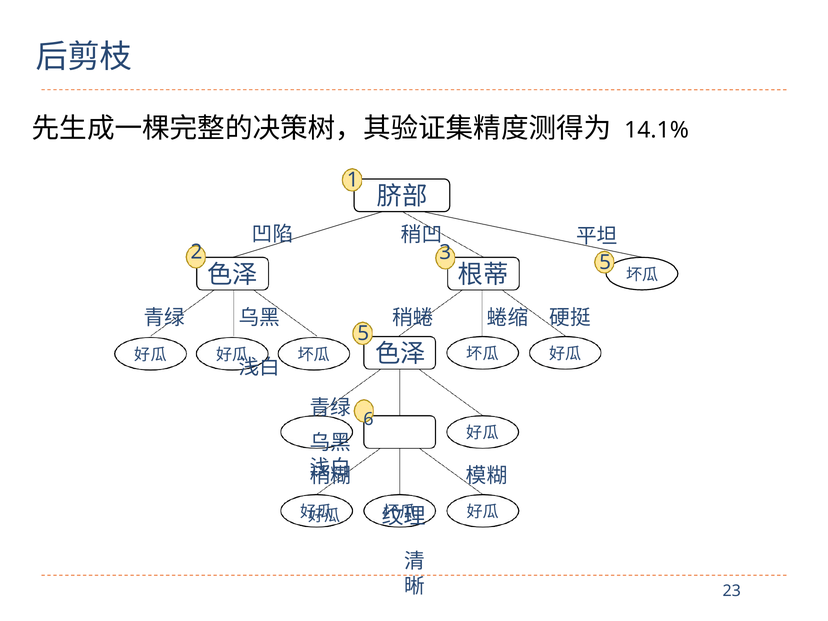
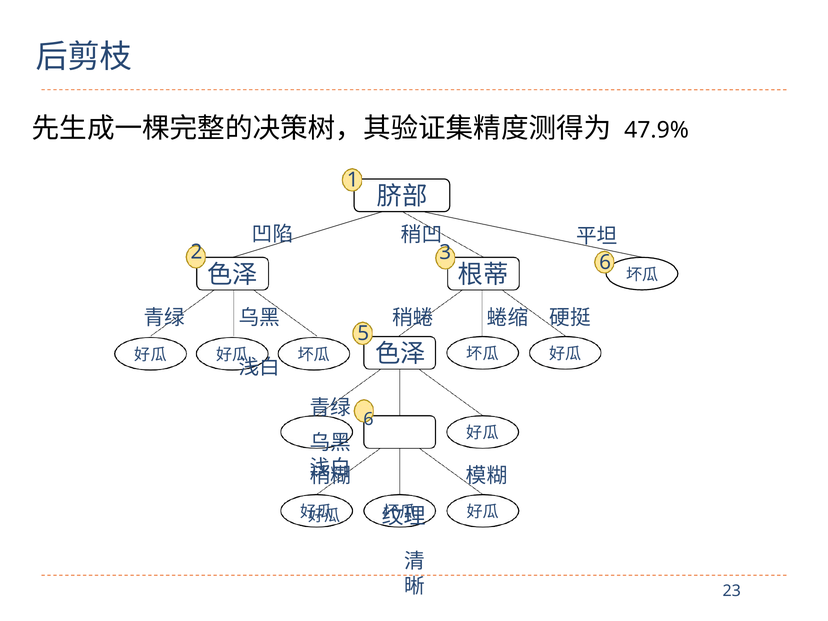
14.1%: 14.1% -> 47.9%
5 at (605, 262): 5 -> 6
